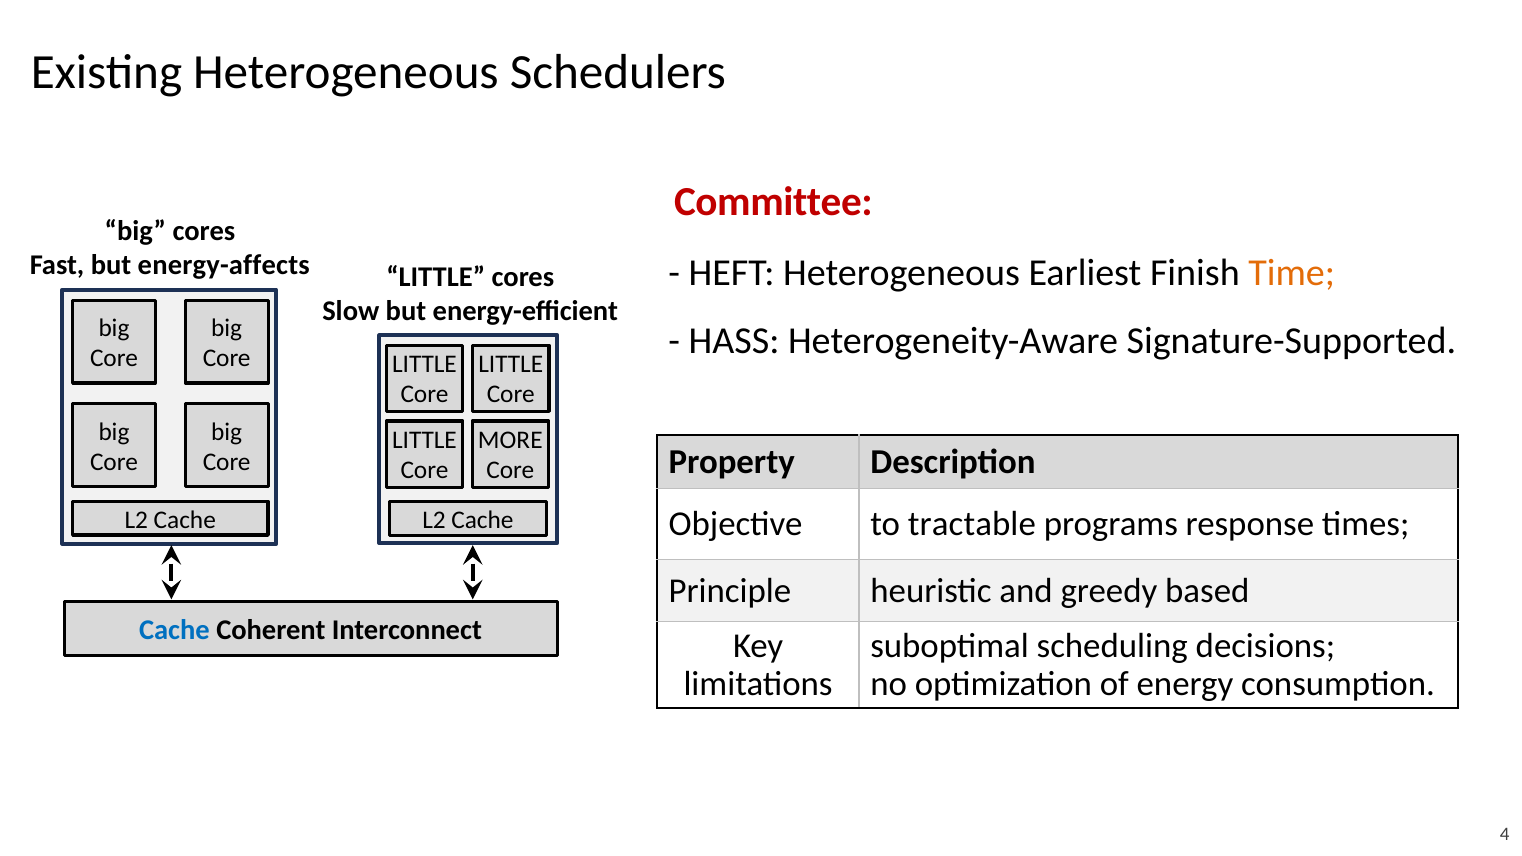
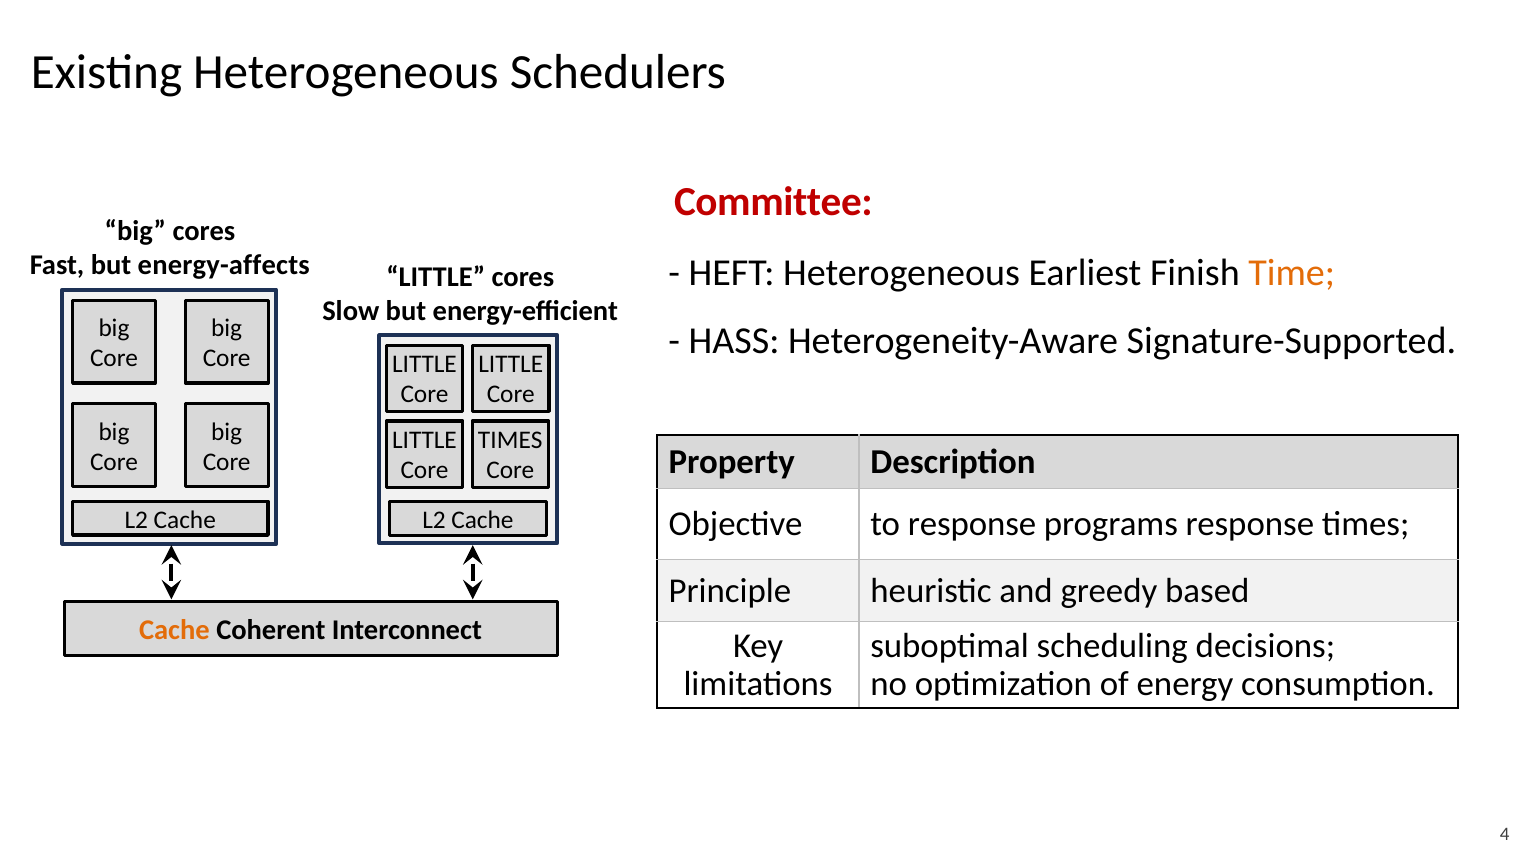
MORE at (510, 440): MORE -> TIMES
to tractable: tractable -> response
Cache at (174, 630) colour: blue -> orange
